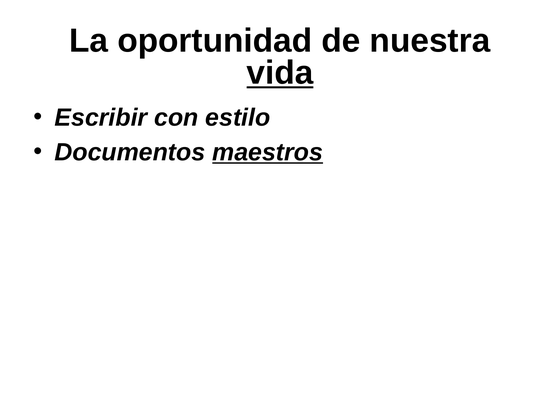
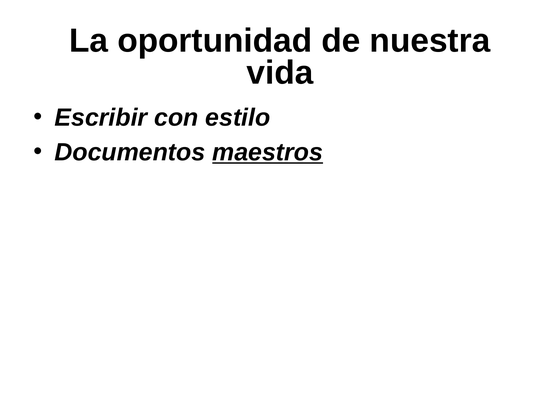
vida underline: present -> none
